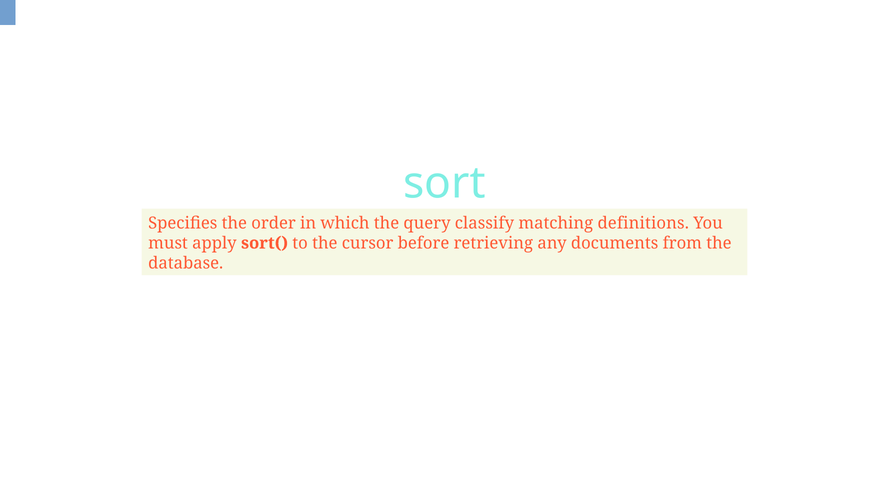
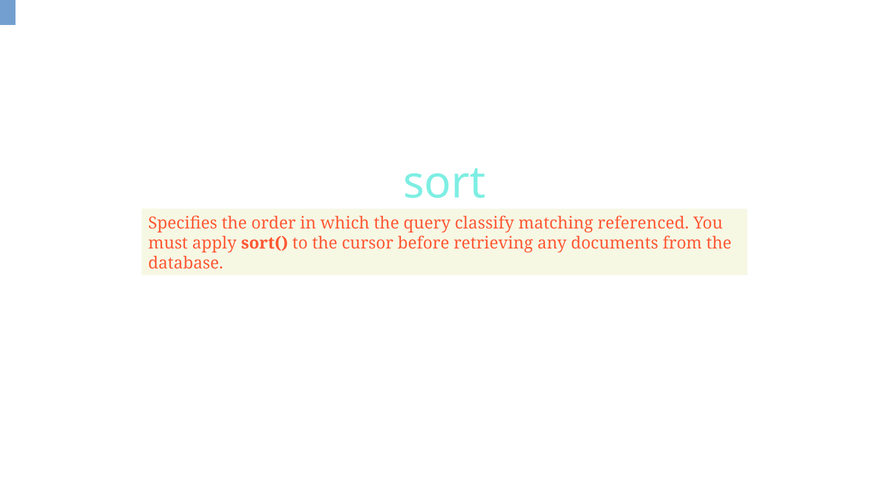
definitions: definitions -> referenced
